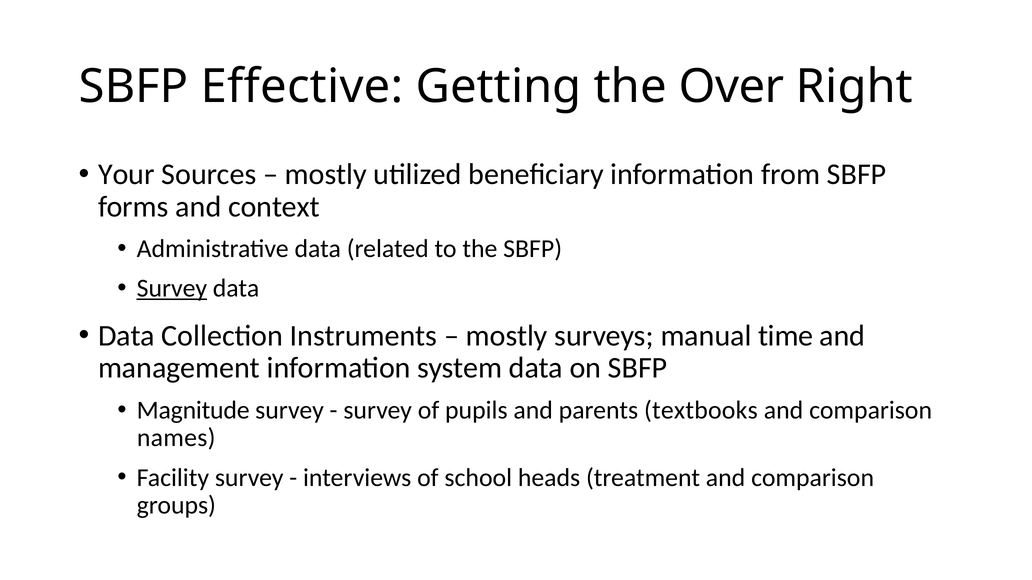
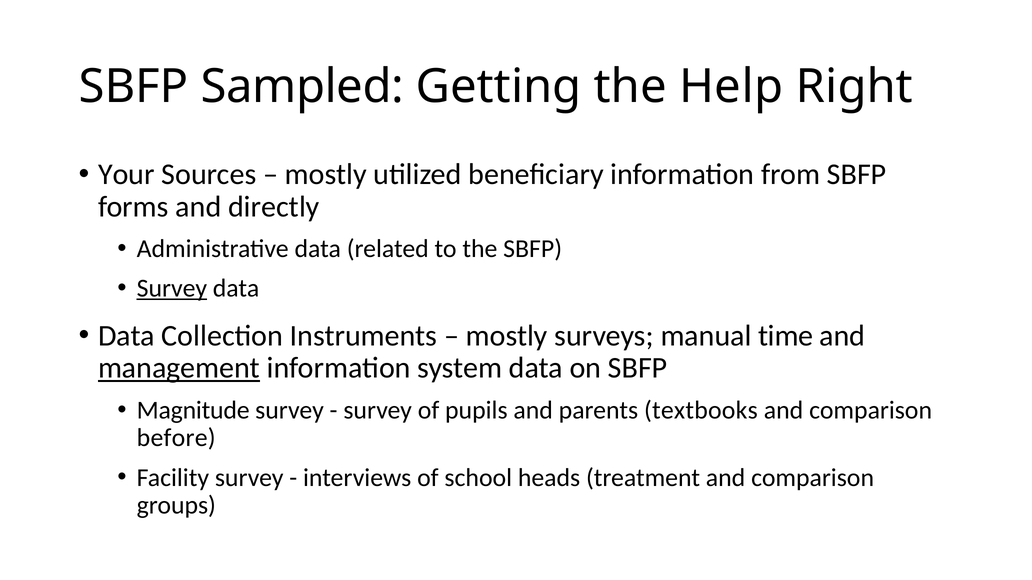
Effective: Effective -> Sampled
Over: Over -> Help
context: context -> directly
management underline: none -> present
names: names -> before
